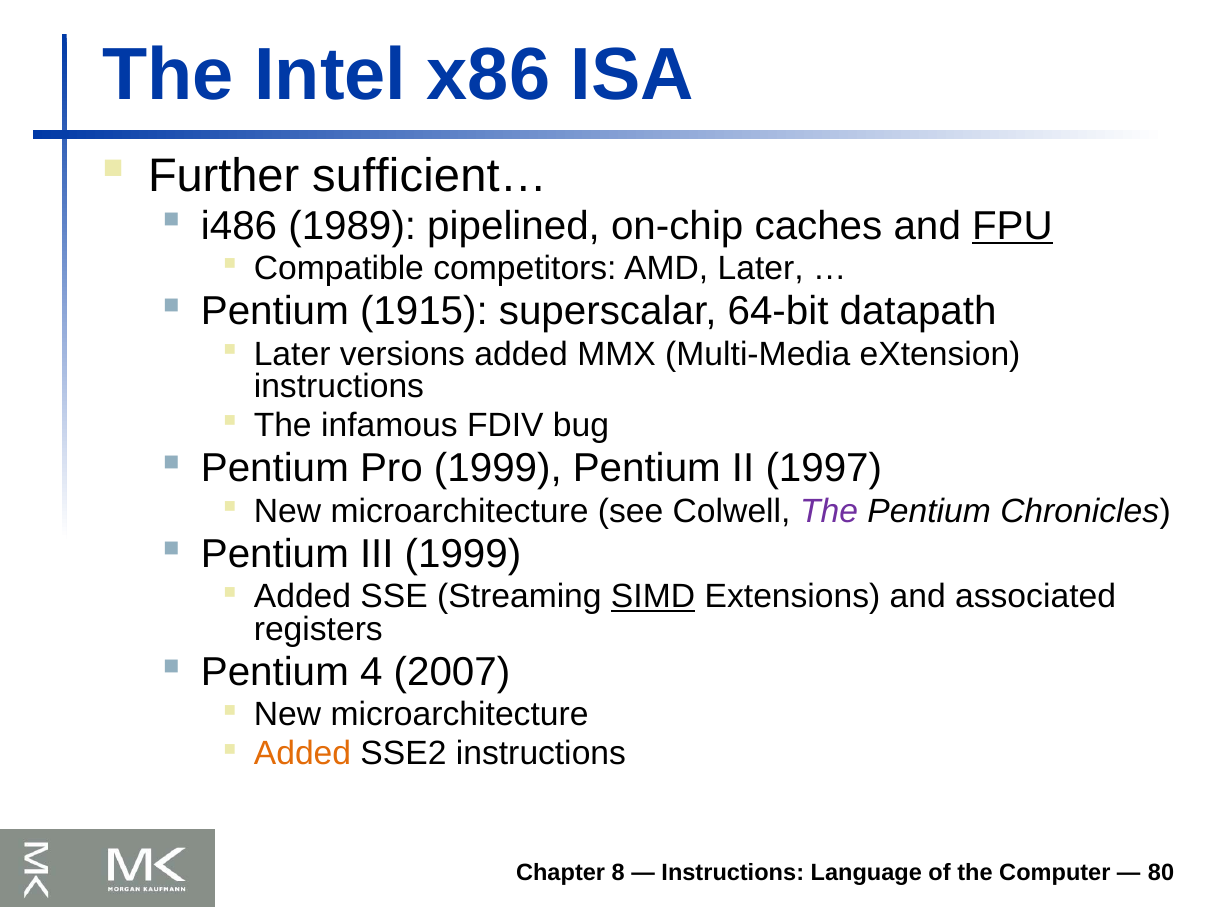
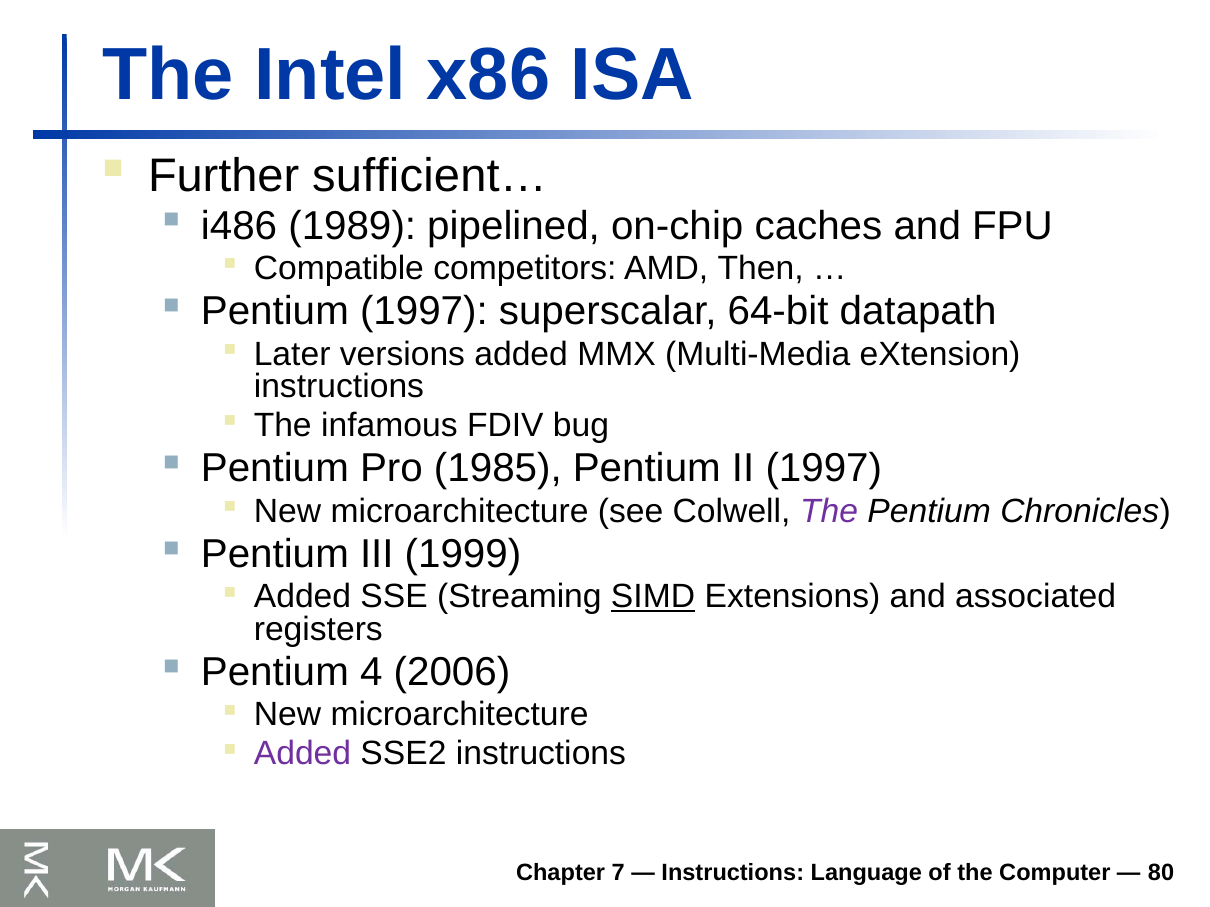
FPU underline: present -> none
AMD Later: Later -> Then
Pentium 1915: 1915 -> 1997
Pro 1999: 1999 -> 1985
2007: 2007 -> 2006
Added at (303, 754) colour: orange -> purple
8: 8 -> 7
